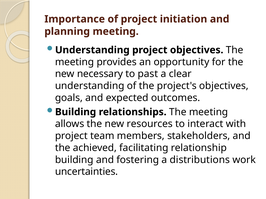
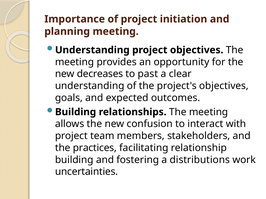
necessary: necessary -> decreases
resources: resources -> confusion
achieved: achieved -> practices
